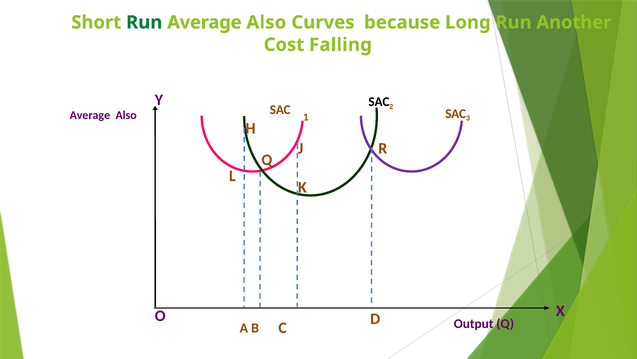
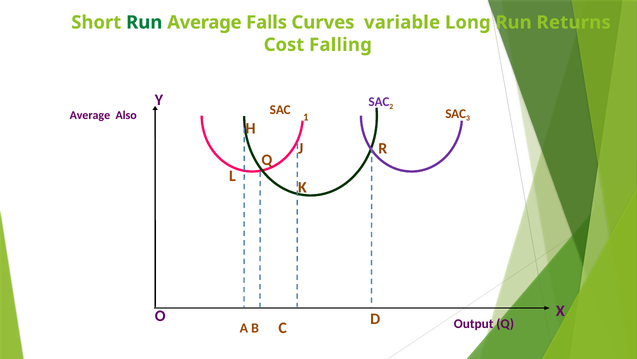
Also at (266, 22): Also -> Falls
because: because -> variable
Another: Another -> Returns
SAC at (379, 102) colour: black -> purple
